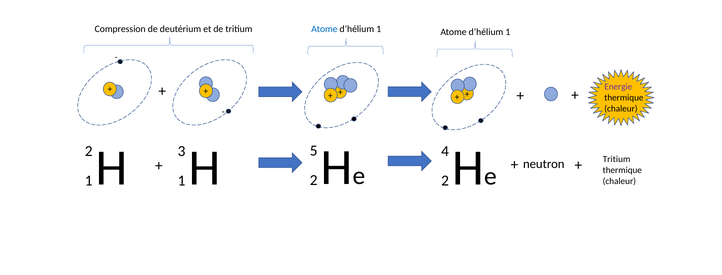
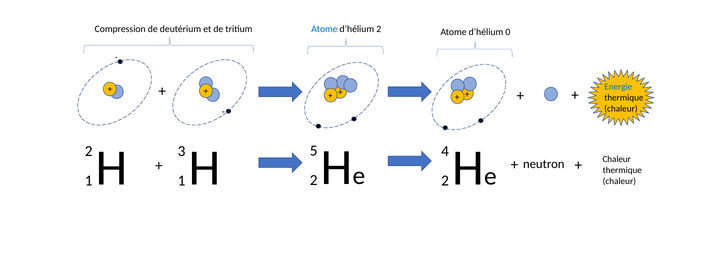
1 at (379, 29): 1 -> 2
1 at (508, 32): 1 -> 0
Energie colour: purple -> blue
Tritium at (617, 159): Tritium -> Chaleur
